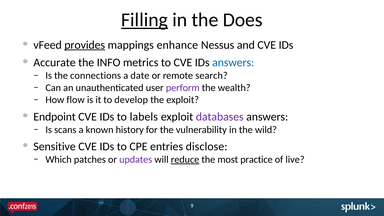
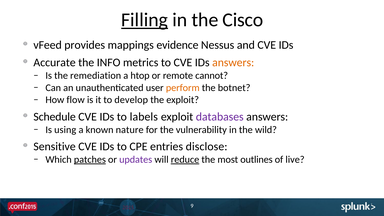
Does: Does -> Cisco
provides underline: present -> none
enhance: enhance -> evidence
answers at (233, 63) colour: blue -> orange
connections: connections -> remediation
date: date -> htop
search: search -> cannot
perform colour: purple -> orange
wealth: wealth -> botnet
Endpoint: Endpoint -> Schedule
scans: scans -> using
history: history -> nature
patches underline: none -> present
practice: practice -> outlines
